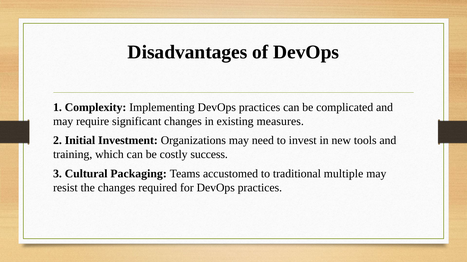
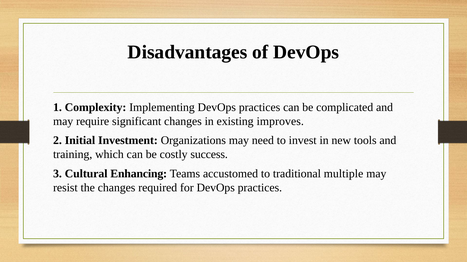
measures: measures -> improves
Packaging: Packaging -> Enhancing
